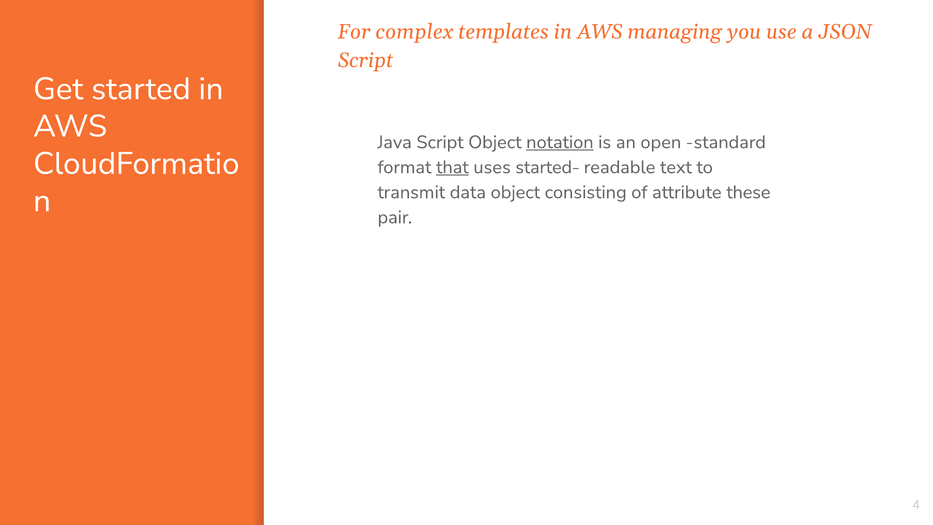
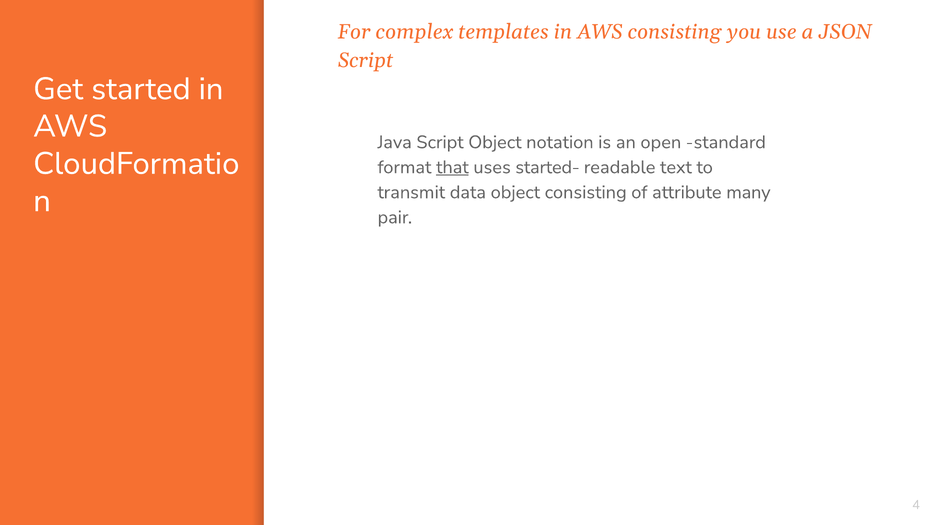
AWS managing: managing -> consisting
notation underline: present -> none
these: these -> many
